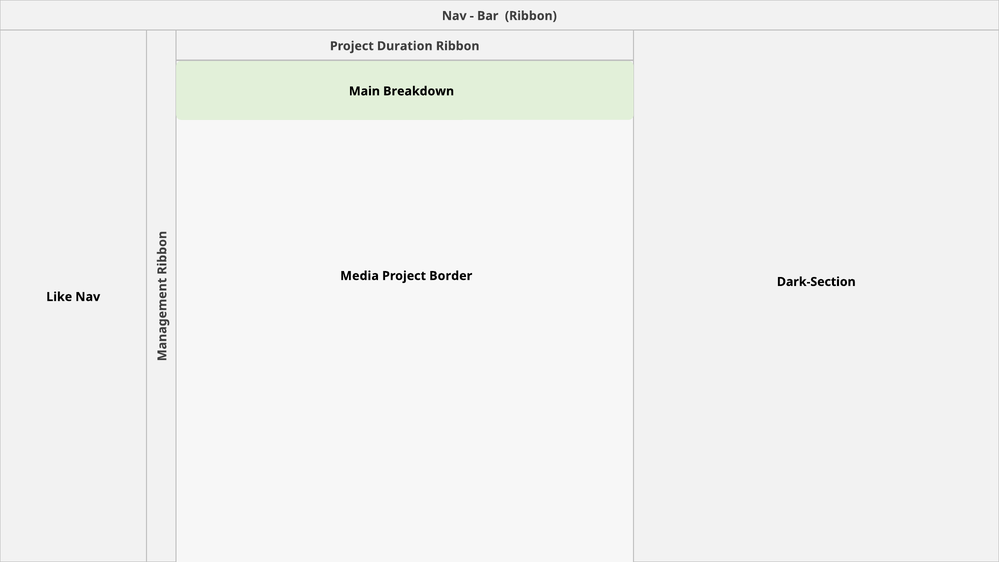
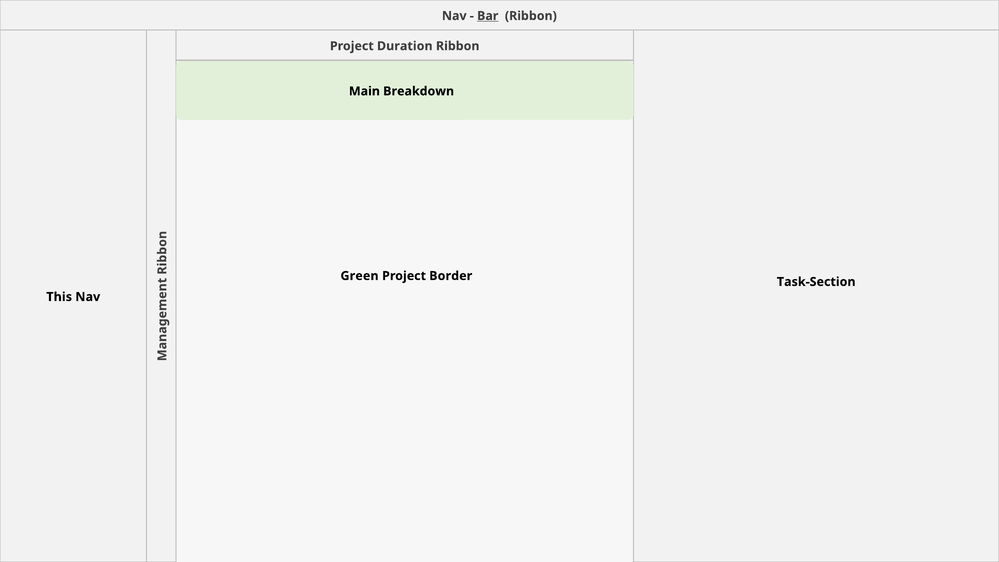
Bar underline: none -> present
Media: Media -> Green
Dark-Section: Dark-Section -> Task-Section
Like: Like -> This
